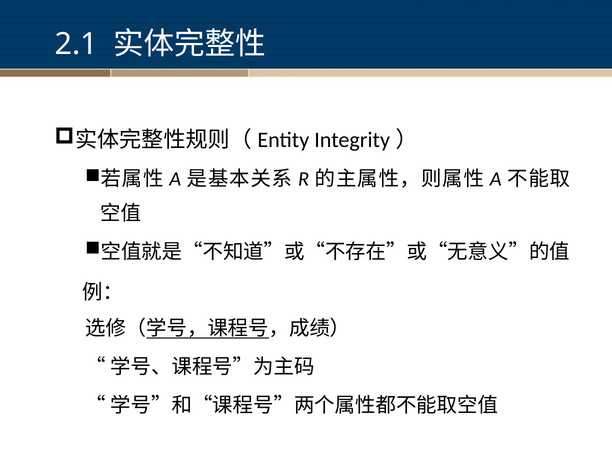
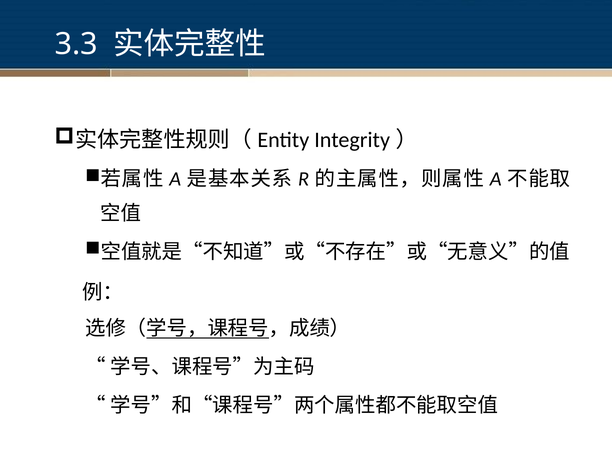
2.1: 2.1 -> 3.3
